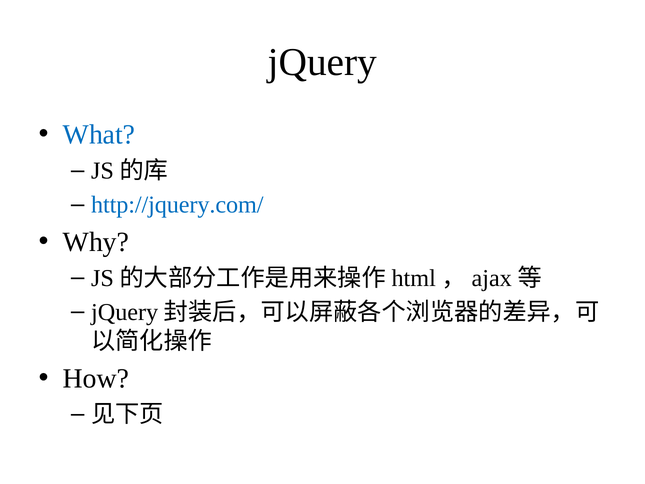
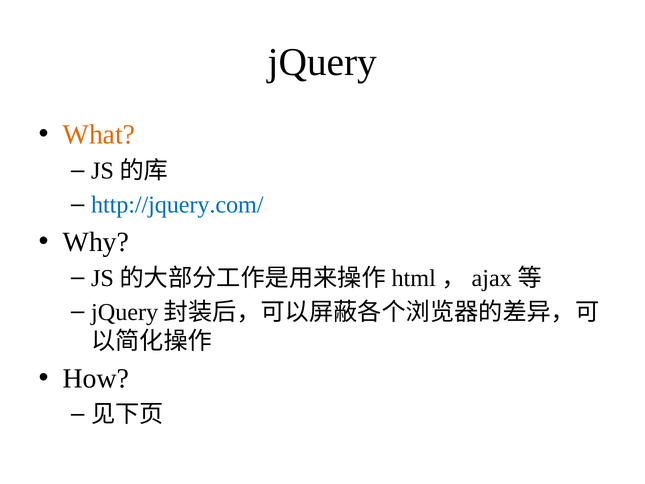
What colour: blue -> orange
